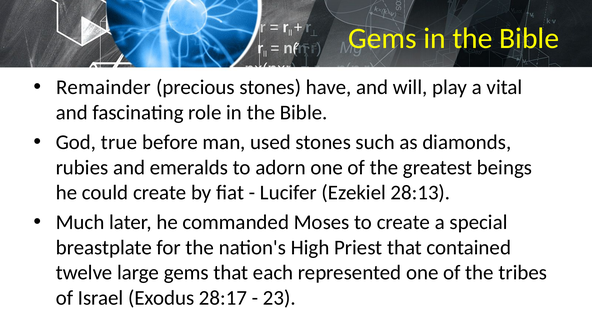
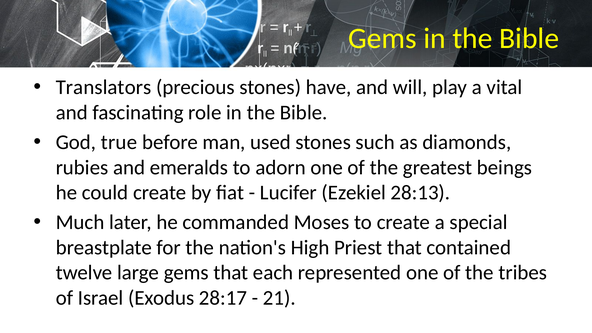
Remainder: Remainder -> Translators
23: 23 -> 21
